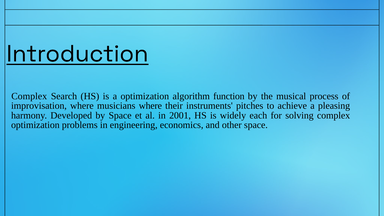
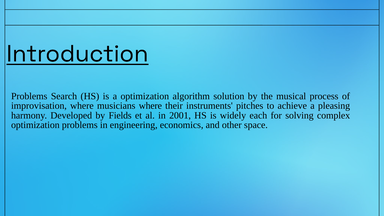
Complex at (29, 96): Complex -> Problems
function: function -> solution
by Space: Space -> Fields
